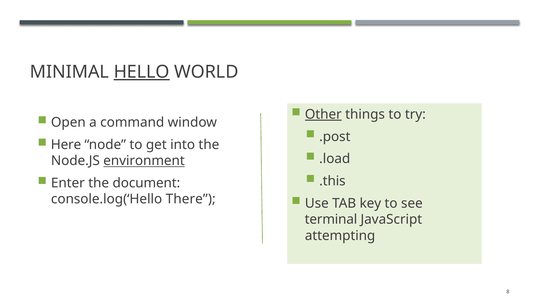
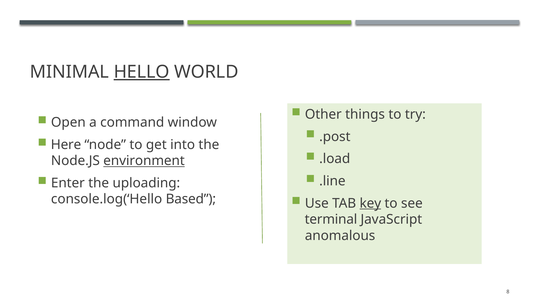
Other underline: present -> none
.this: .this -> .line
document: document -> uploading
There: There -> Based
key underline: none -> present
attempting: attempting -> anomalous
